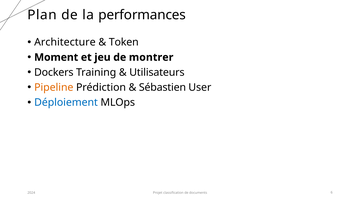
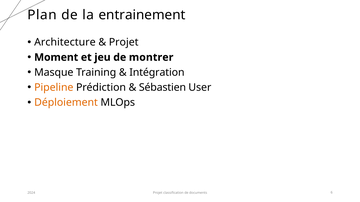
performances: performances -> entrainement
Token at (124, 42): Token -> Projet
Dockers: Dockers -> Masque
Utilisateurs: Utilisateurs -> Intégration
Déploiement colour: blue -> orange
